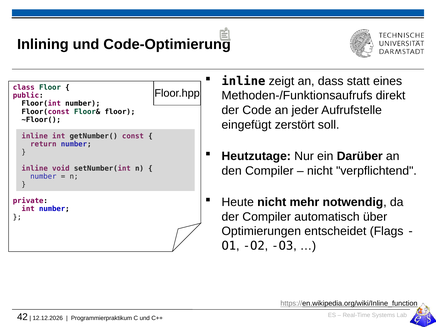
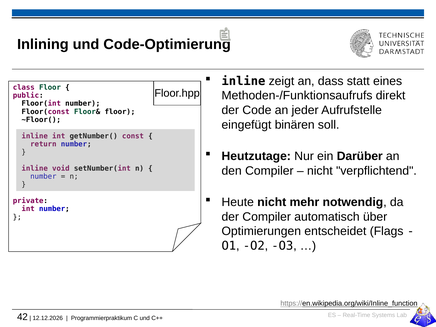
zerstört: zerstört -> binären
